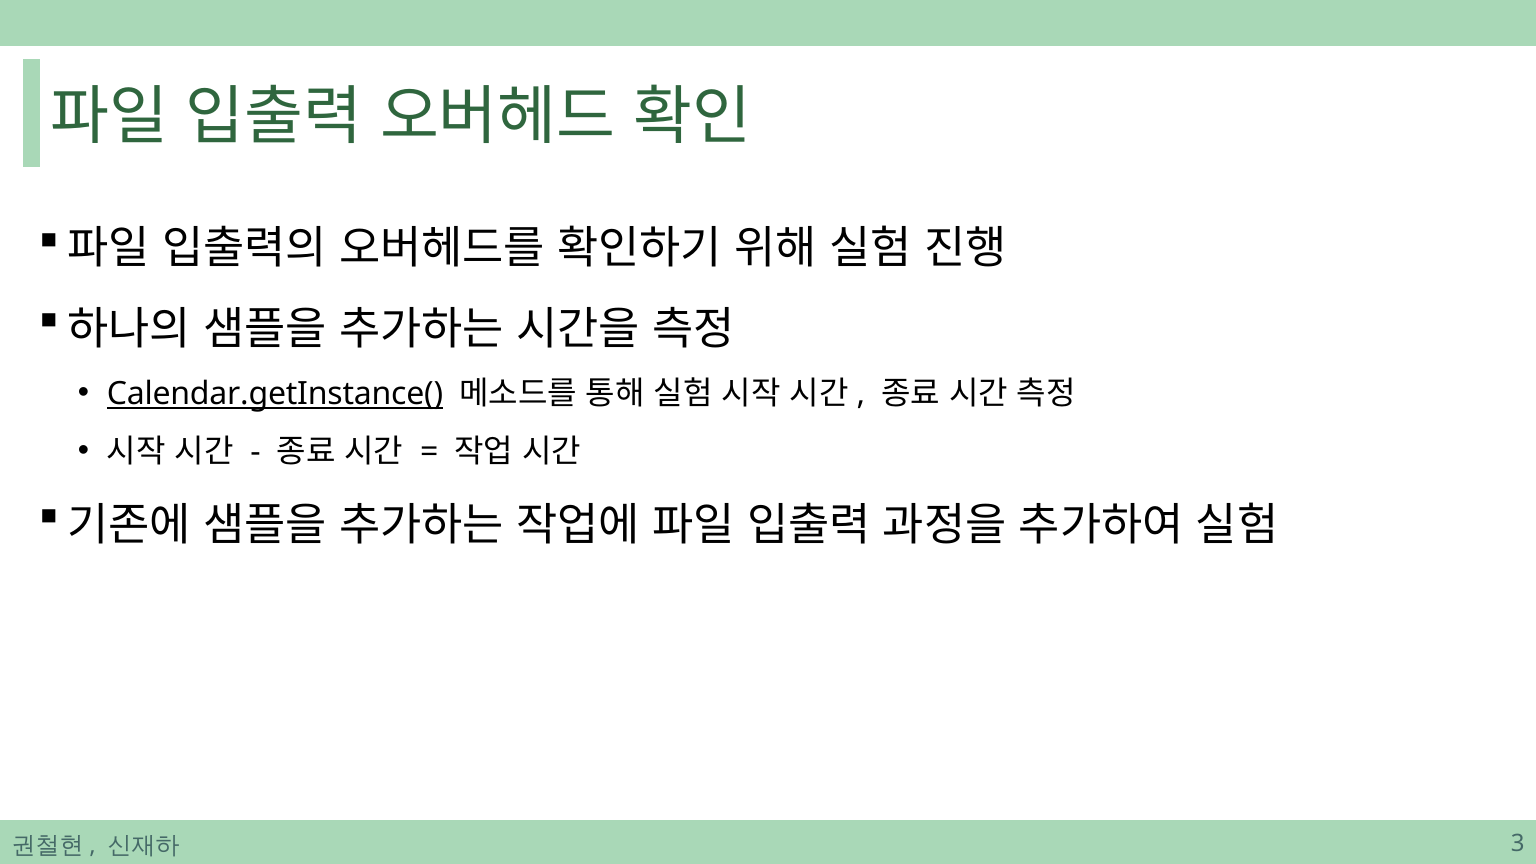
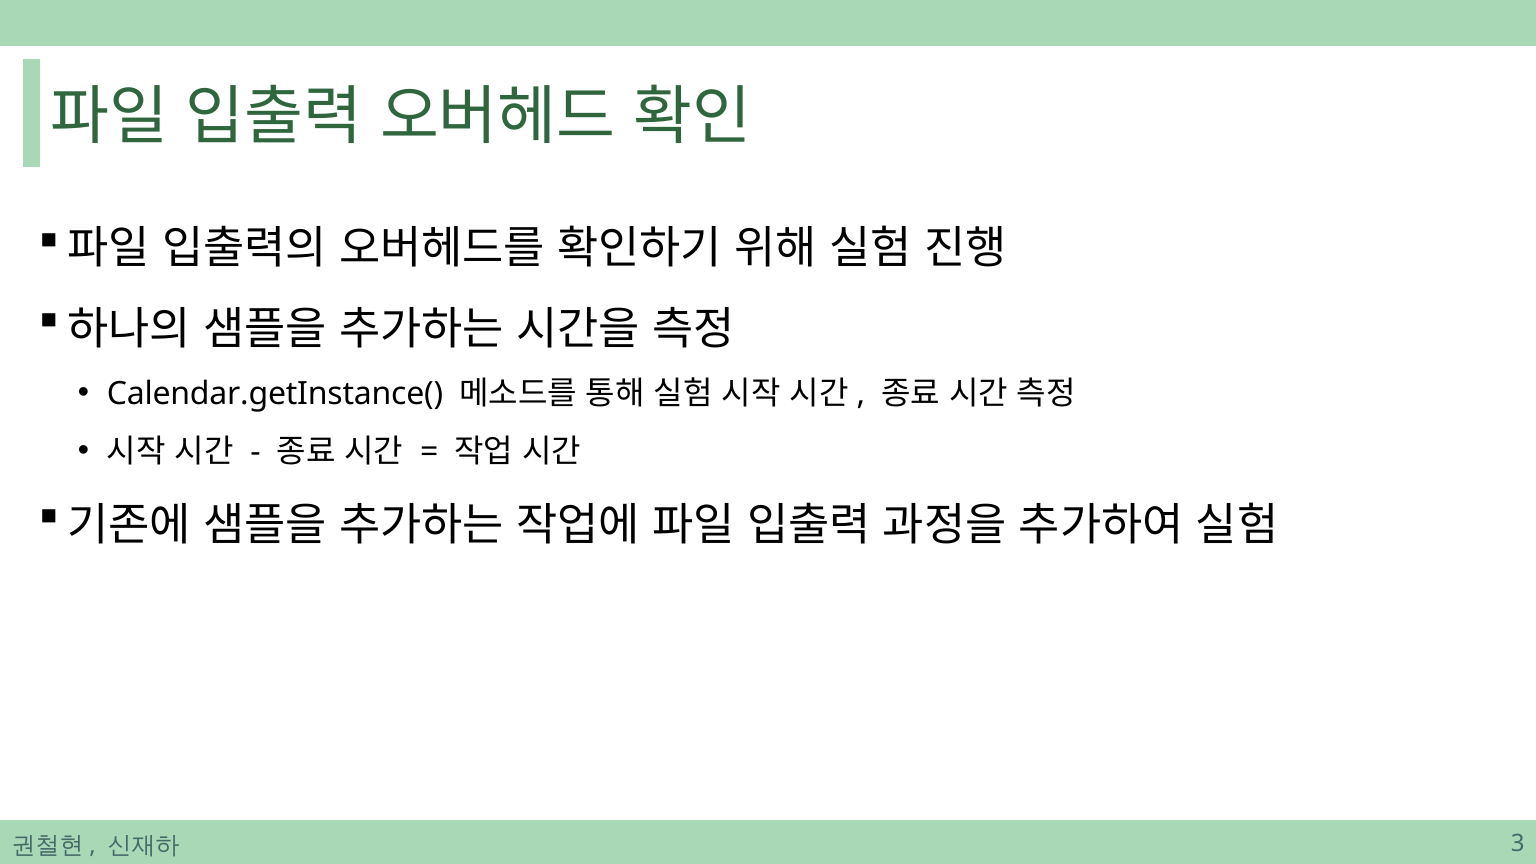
Calendar.getInstance( underline: present -> none
